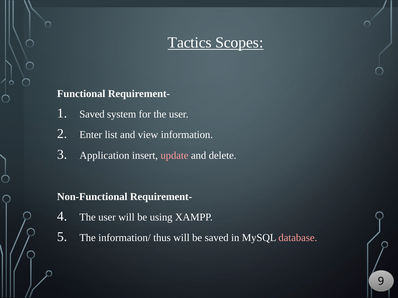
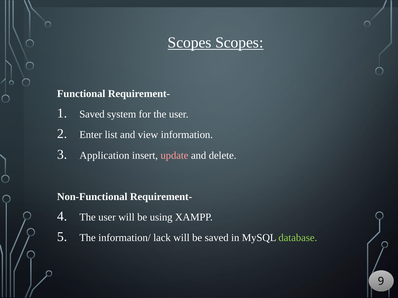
Tactics at (190, 43): Tactics -> Scopes
thus: thus -> lack
database colour: pink -> light green
